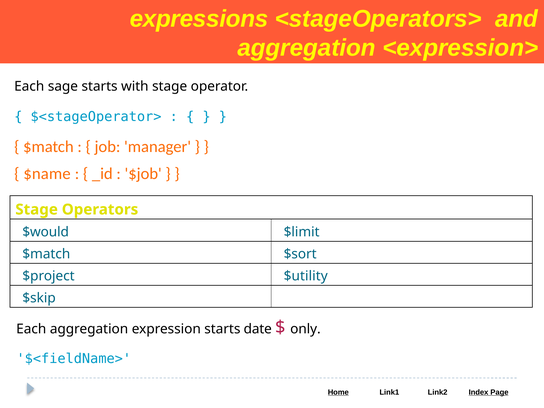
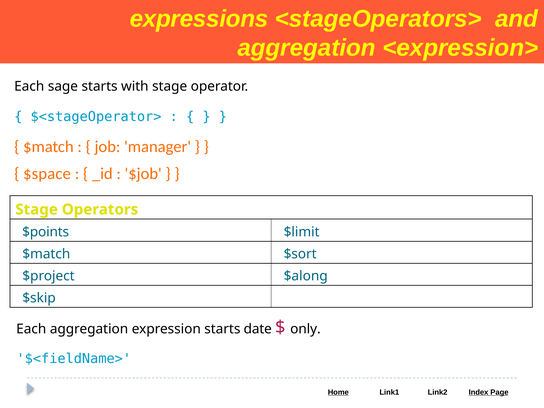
$name: $name -> $space
$would: $would -> $points
$utility: $utility -> $along
